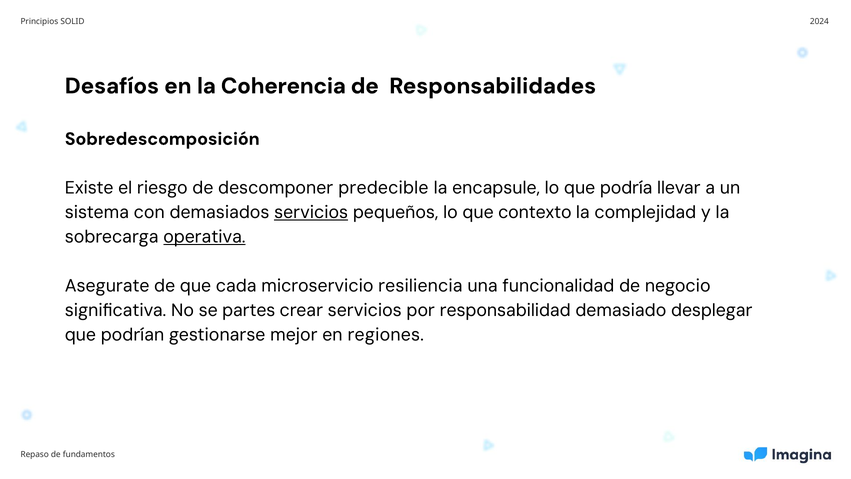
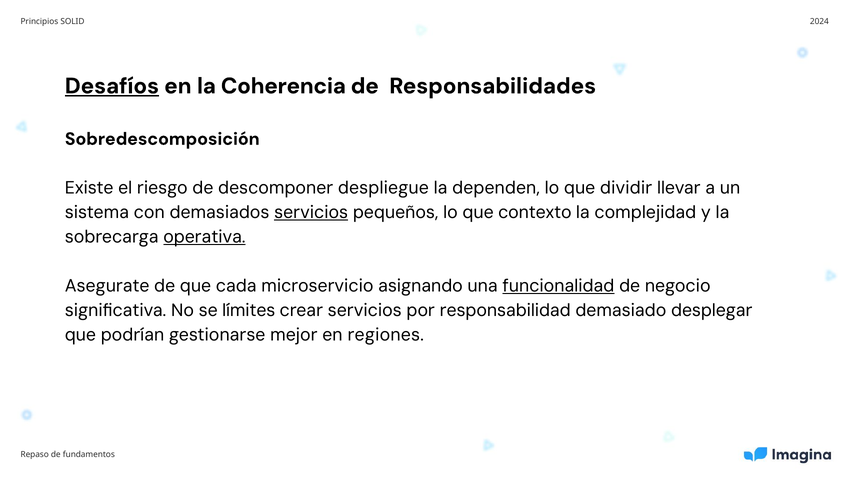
Desafíos underline: none -> present
predecible: predecible -> despliegue
encapsule: encapsule -> dependen
podría: podría -> dividir
resiliencia: resiliencia -> asignando
funcionalidad underline: none -> present
partes: partes -> límites
